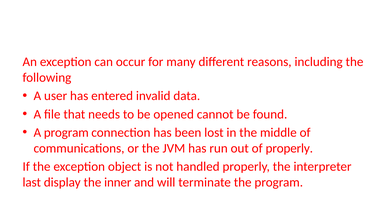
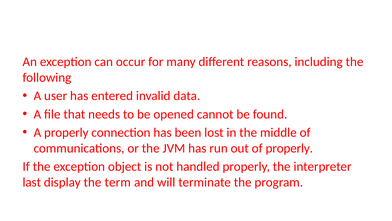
A program: program -> properly
inner: inner -> term
